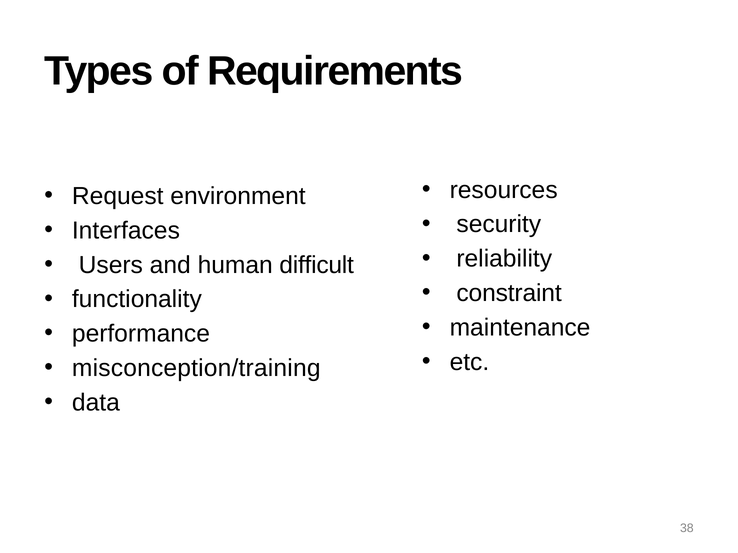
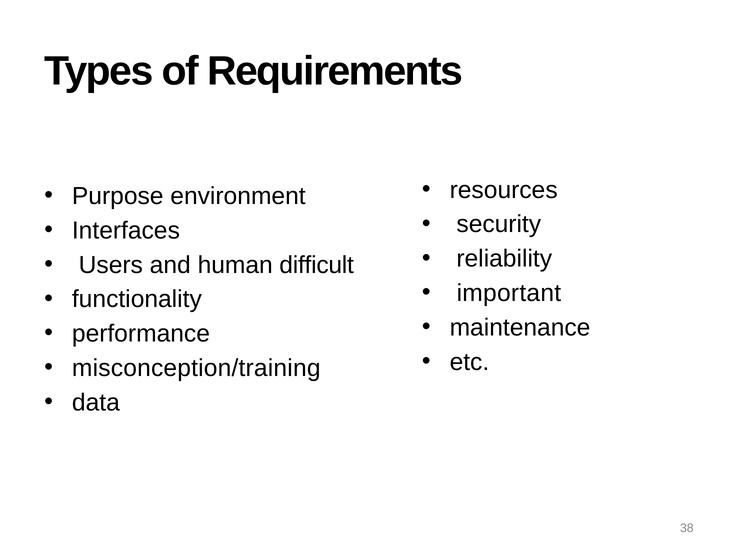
Request: Request -> Purpose
constraint: constraint -> important
